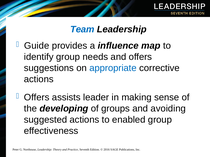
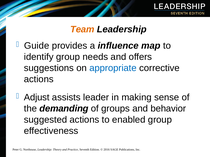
Team colour: blue -> orange
Offers at (37, 98): Offers -> Adjust
developing: developing -> demanding
avoiding: avoiding -> behavior
